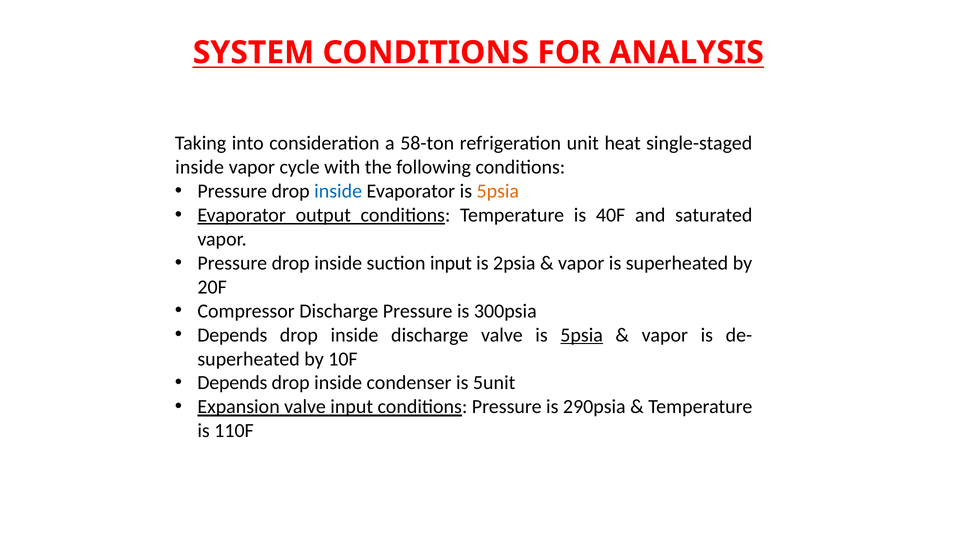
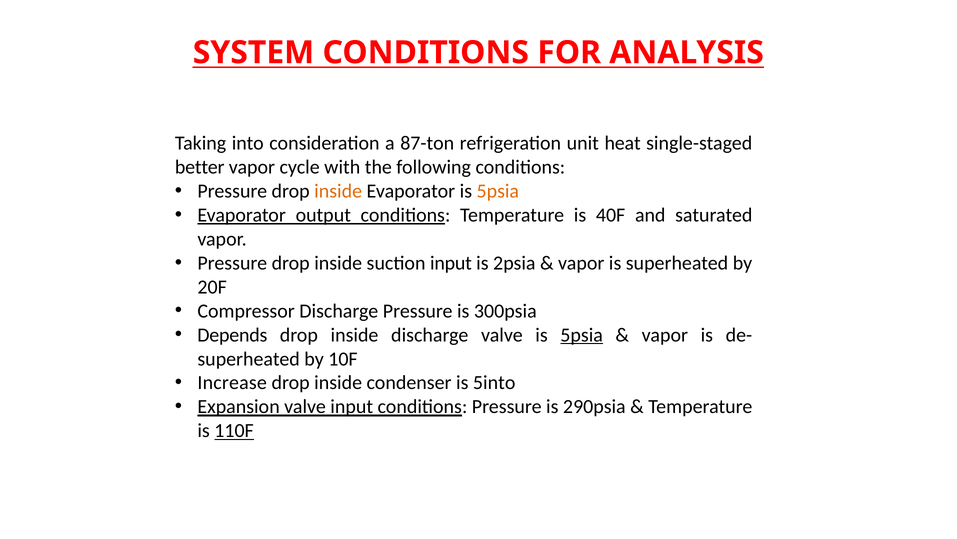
58-ton: 58-ton -> 87-ton
inside at (200, 167): inside -> better
inside at (338, 191) colour: blue -> orange
Depends at (232, 382): Depends -> Increase
5unit: 5unit -> 5into
110F underline: none -> present
